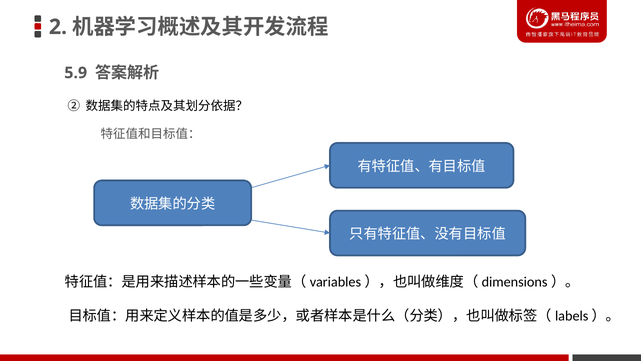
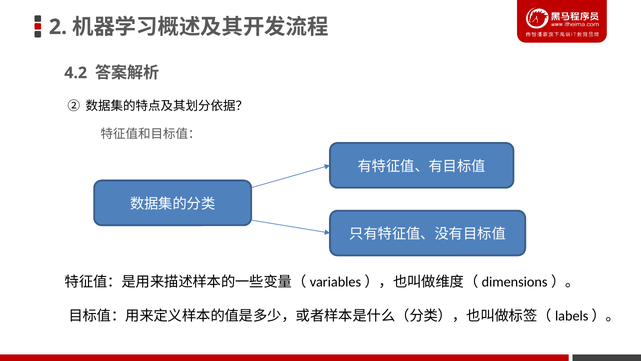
5.9: 5.9 -> 4.2
